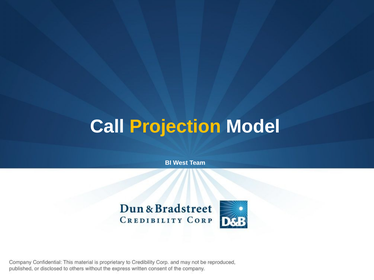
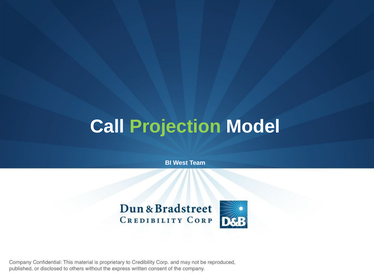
Projection colour: yellow -> light green
